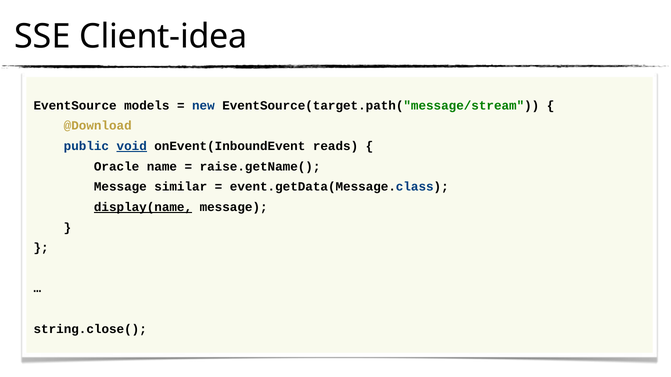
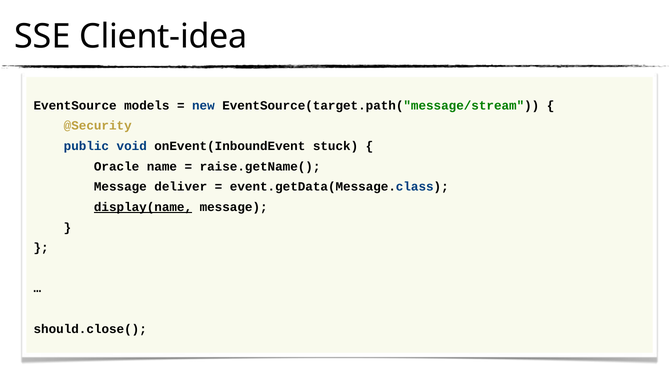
@Download: @Download -> @Security
void underline: present -> none
reads: reads -> stuck
similar: similar -> deliver
string.close(: string.close( -> should.close(
